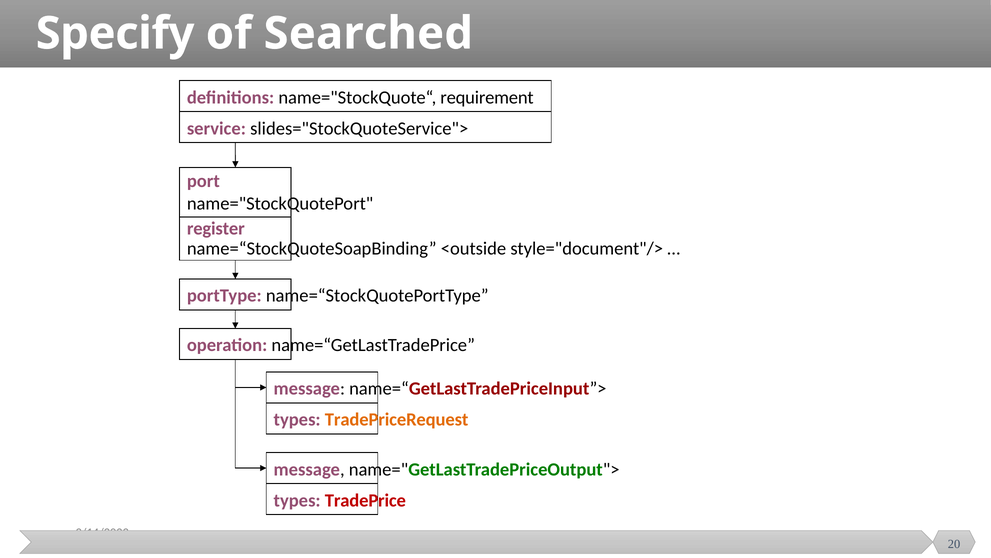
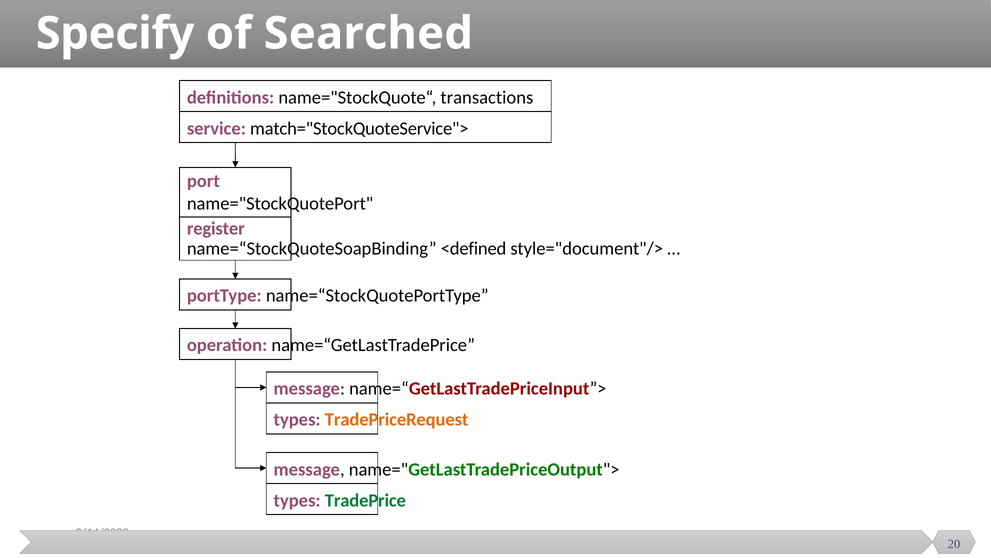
requirement: requirement -> transactions
slides="StockQuoteService">: slides="StockQuoteService"> -> match="StockQuoteService">
<outside: <outside -> <defined
TradePrice colour: red -> green
